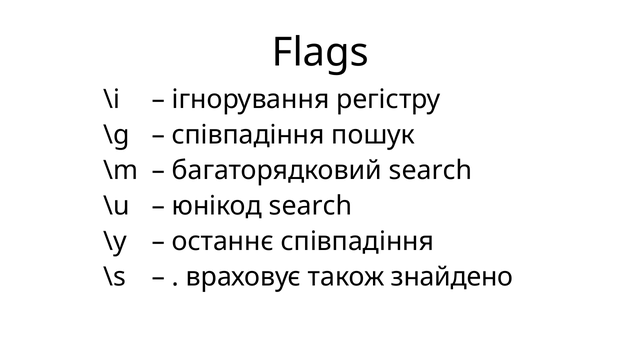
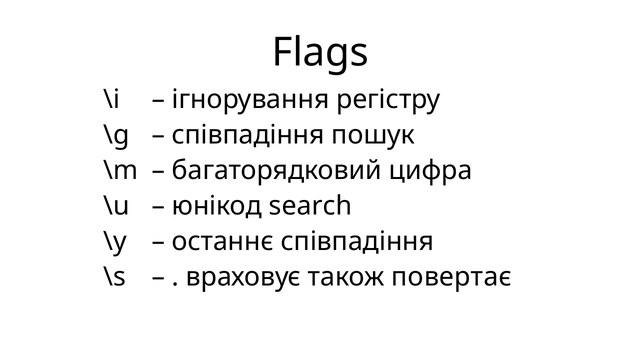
багаторядковий search: search -> цифра
знайдено: знайдено -> повертає
